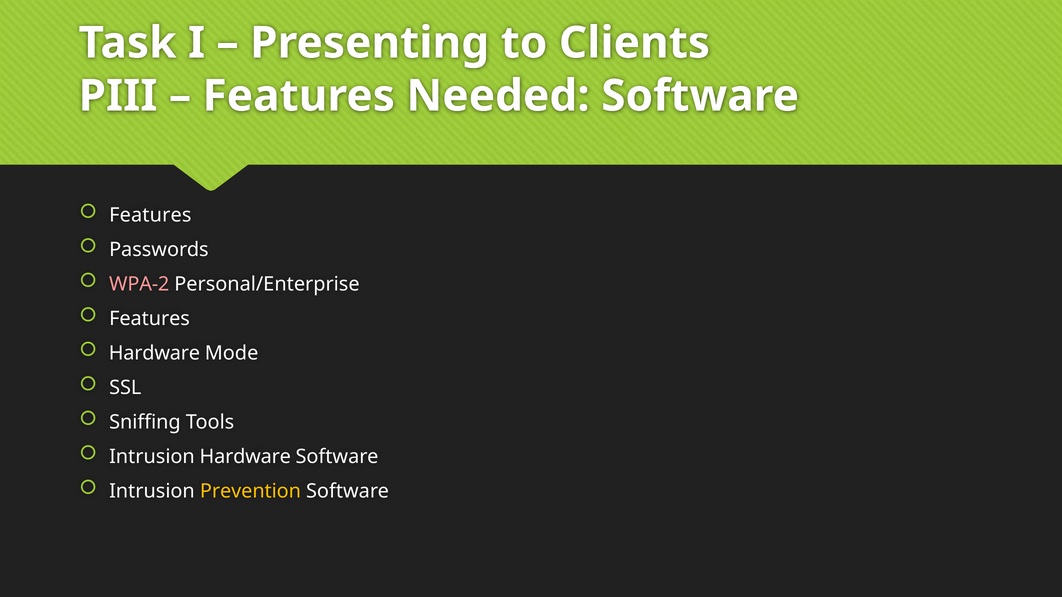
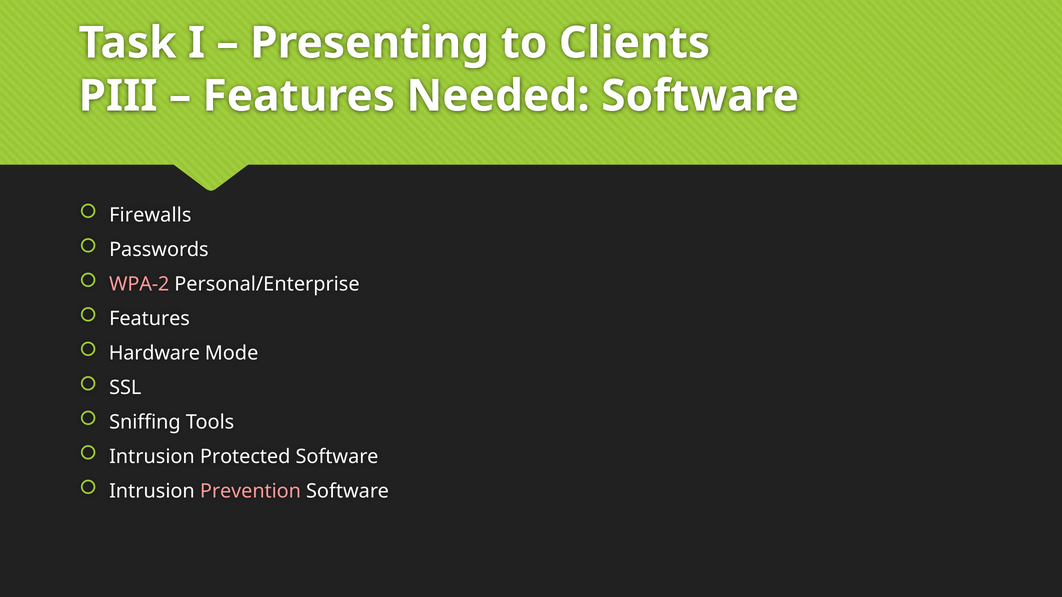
Features at (150, 215): Features -> Firewalls
Intrusion Hardware: Hardware -> Protected
Prevention colour: yellow -> pink
